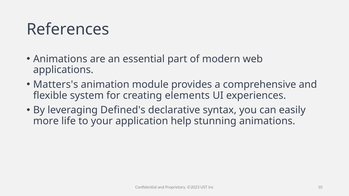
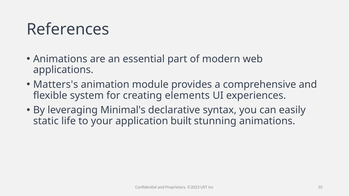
Defined's: Defined's -> Minimal's
more: more -> static
help: help -> built
